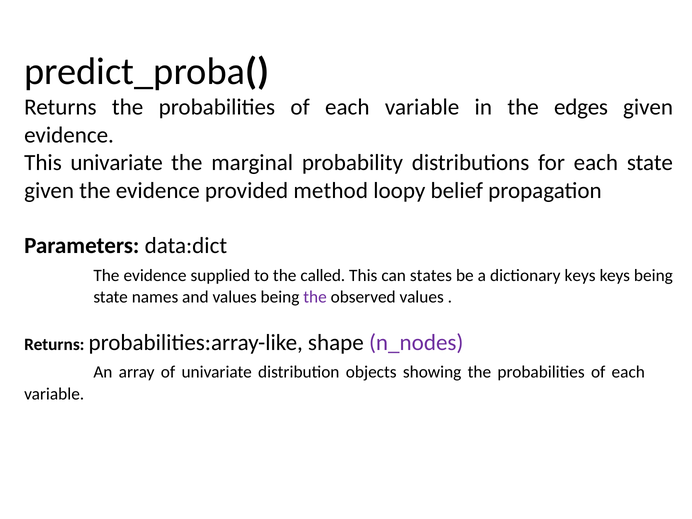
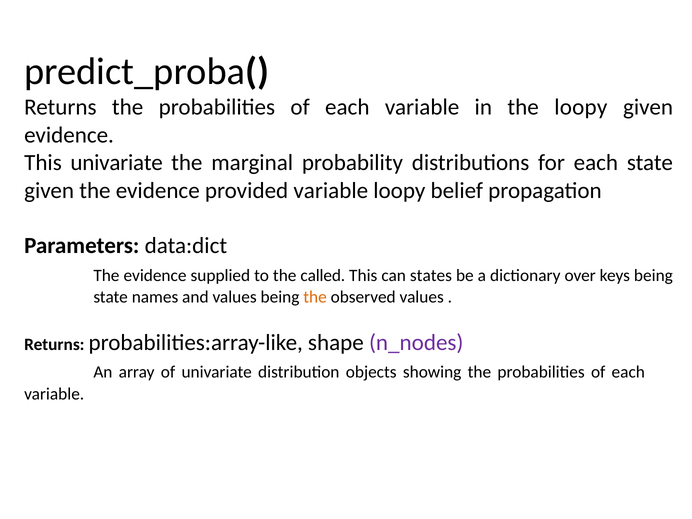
the edges: edges -> loopy
provided method: method -> variable
dictionary keys: keys -> over
the at (315, 297) colour: purple -> orange
